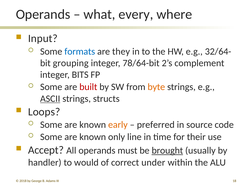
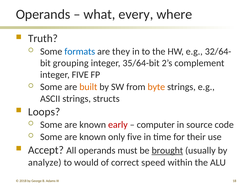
Input: Input -> Truth
78/64-bit: 78/64-bit -> 35/64-bit
integer BITS: BITS -> FIVE
built colour: red -> orange
ASCII underline: present -> none
early colour: orange -> red
preferred: preferred -> computer
only line: line -> five
handler: handler -> analyze
under: under -> speed
